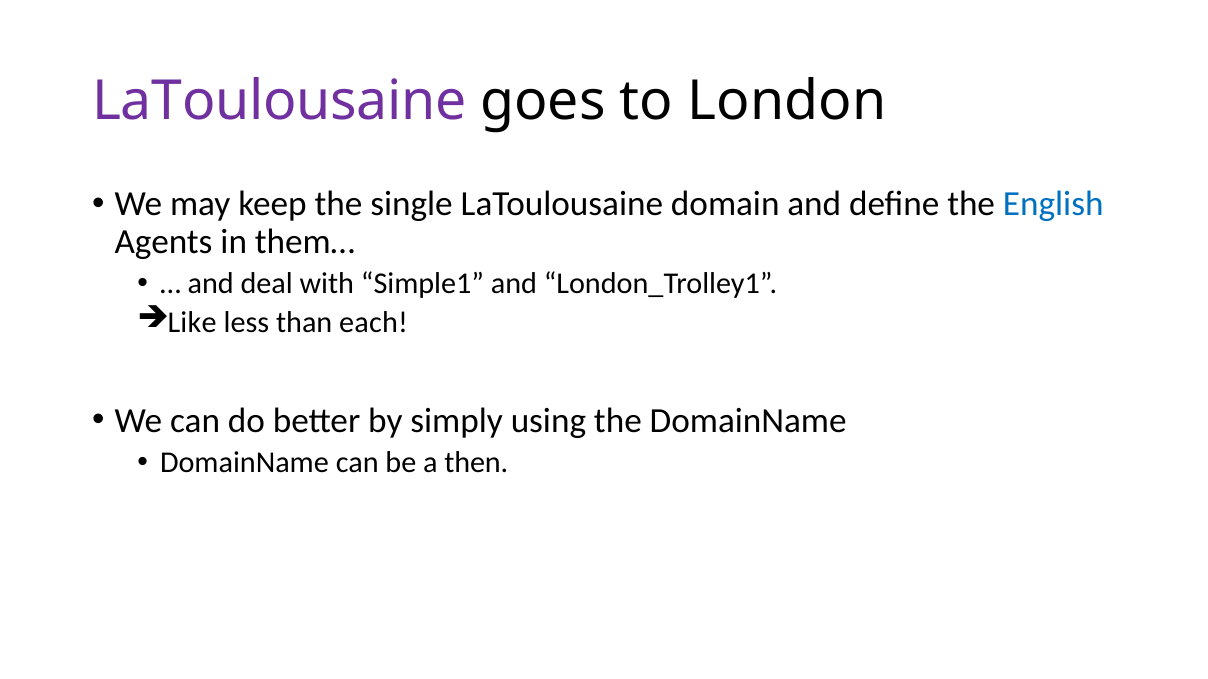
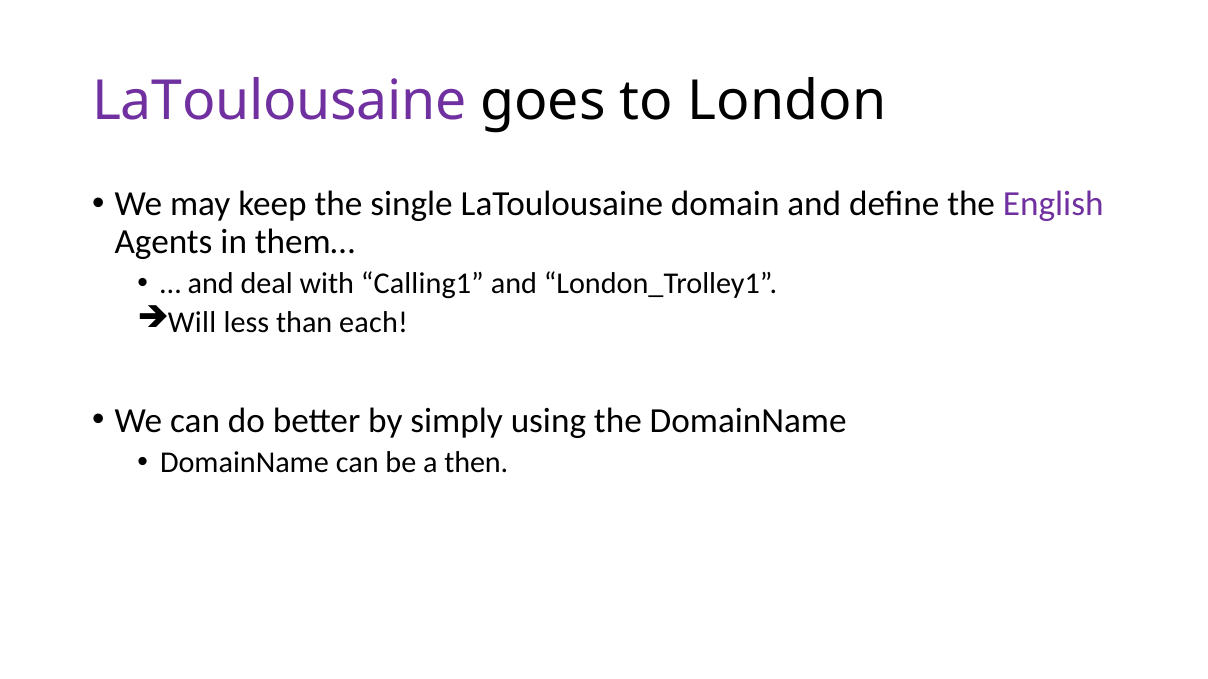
English colour: blue -> purple
Simple1: Simple1 -> Calling1
Like: Like -> Will
